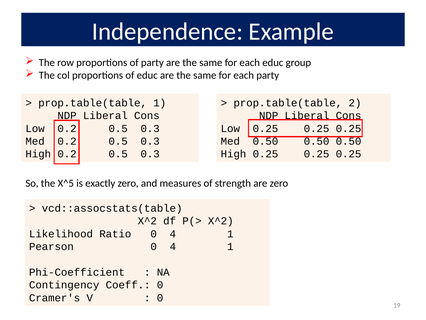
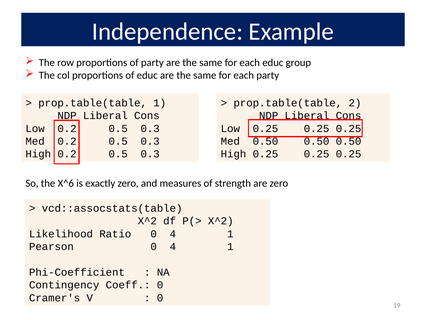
X^5: X^5 -> X^6
